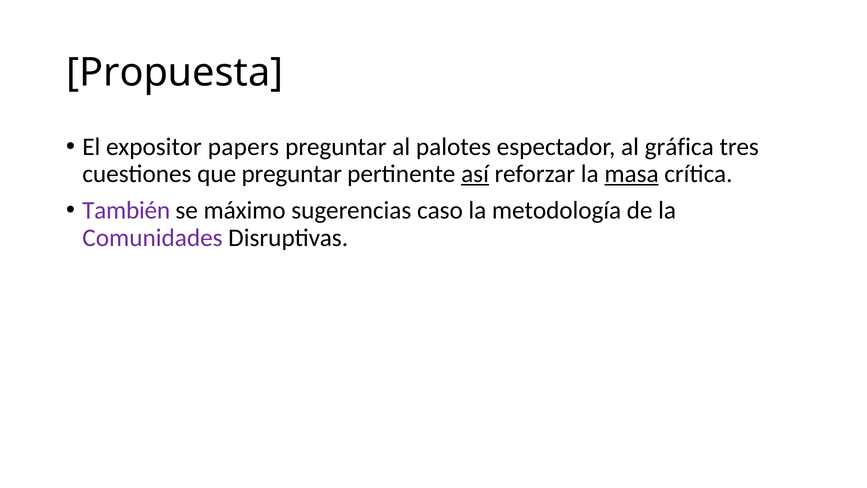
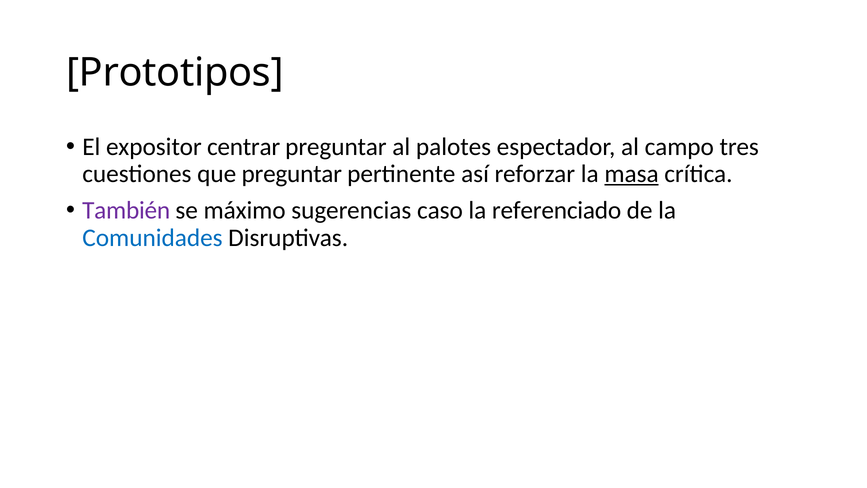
Propuesta: Propuesta -> Prototipos
papers: papers -> centrar
gráfica: gráfica -> campo
así underline: present -> none
metodología: metodología -> referenciado
Comunidades colour: purple -> blue
